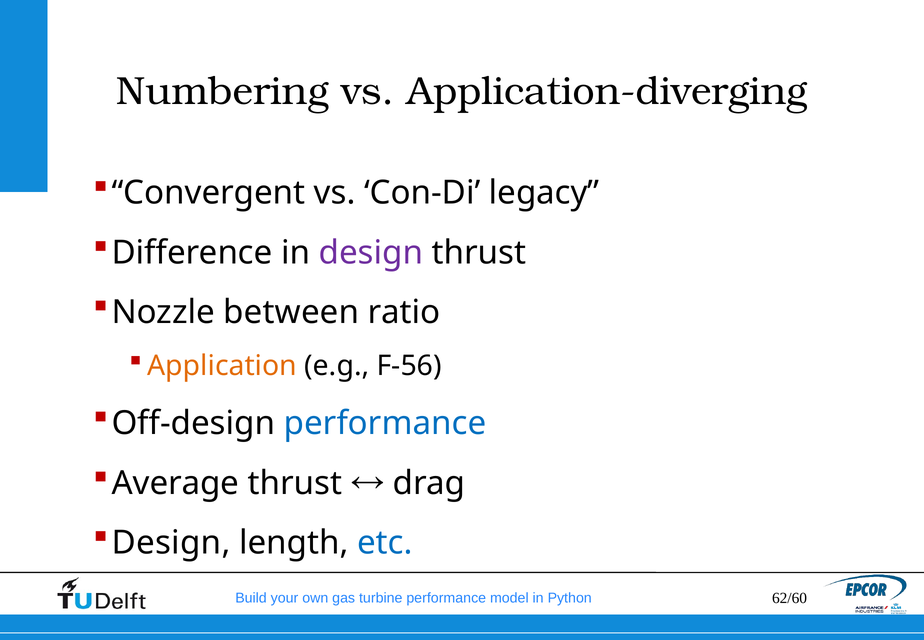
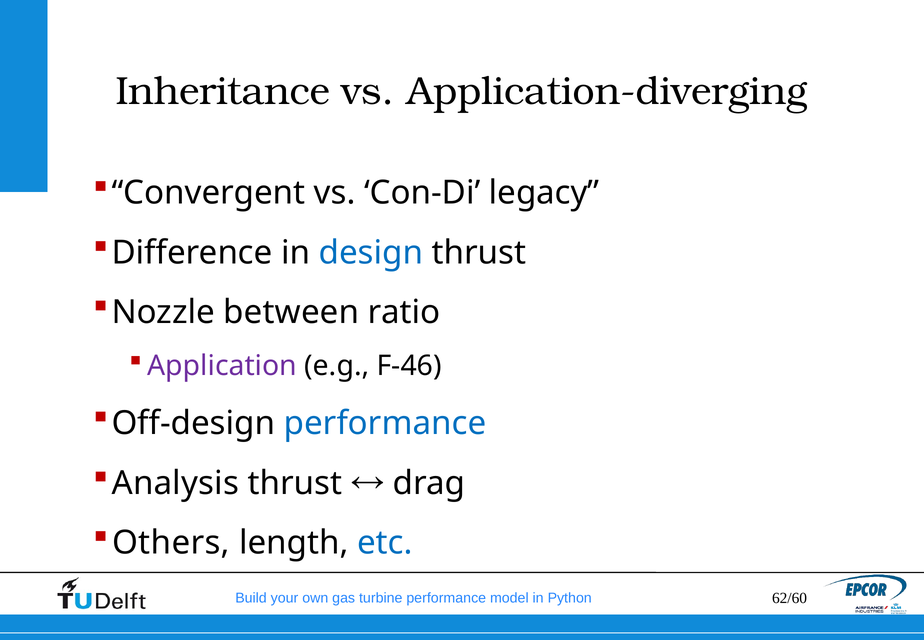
Numbering: Numbering -> Inheritance
design at (371, 253) colour: purple -> blue
Application colour: orange -> purple
F-56: F-56 -> F-46
Average: Average -> Analysis
Design at (171, 543): Design -> Others
